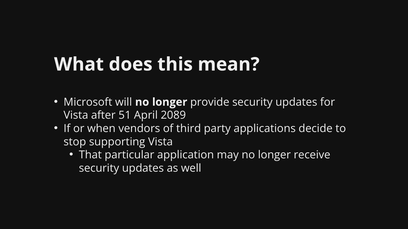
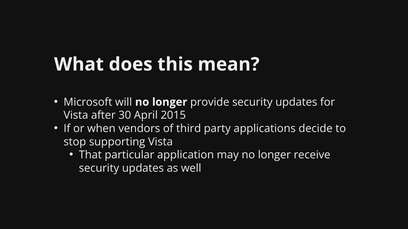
51: 51 -> 30
2089: 2089 -> 2015
